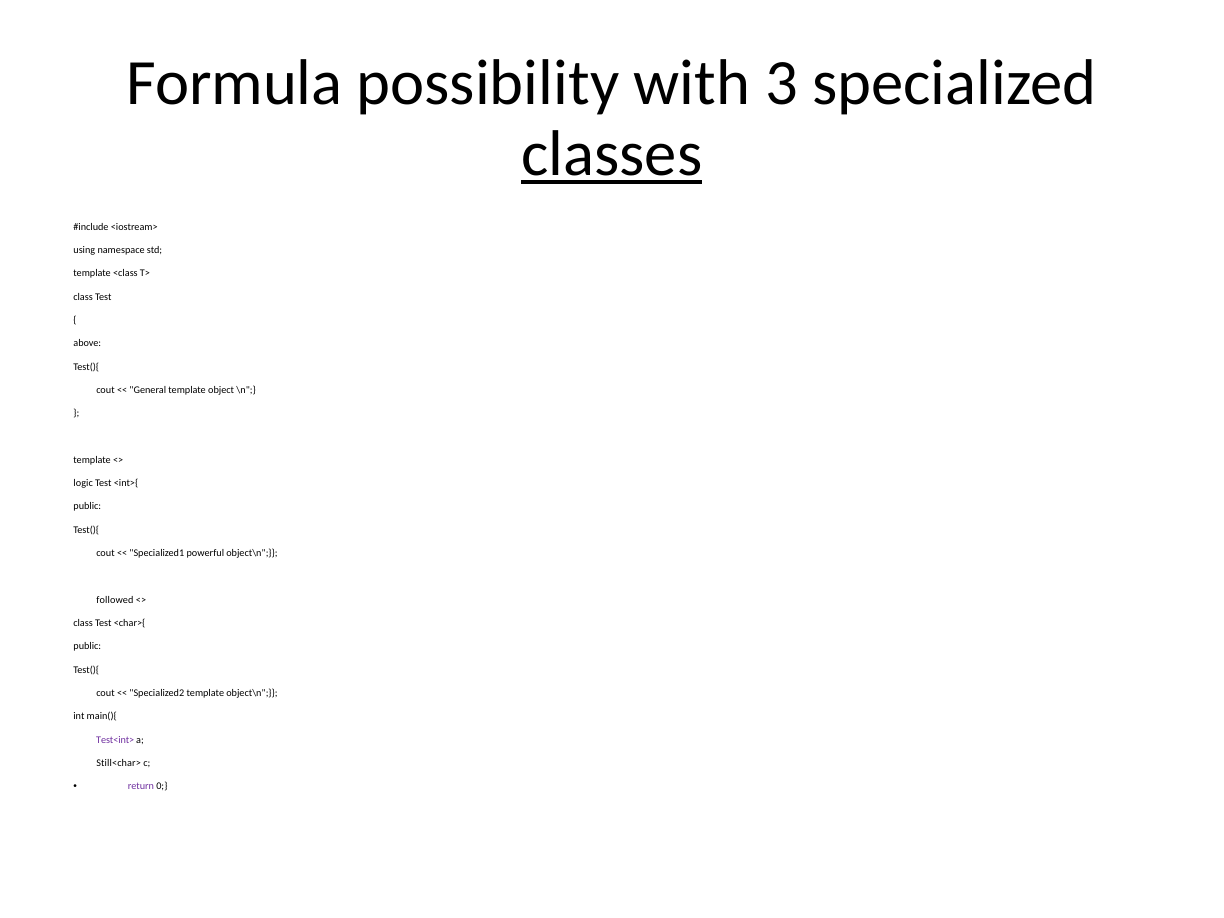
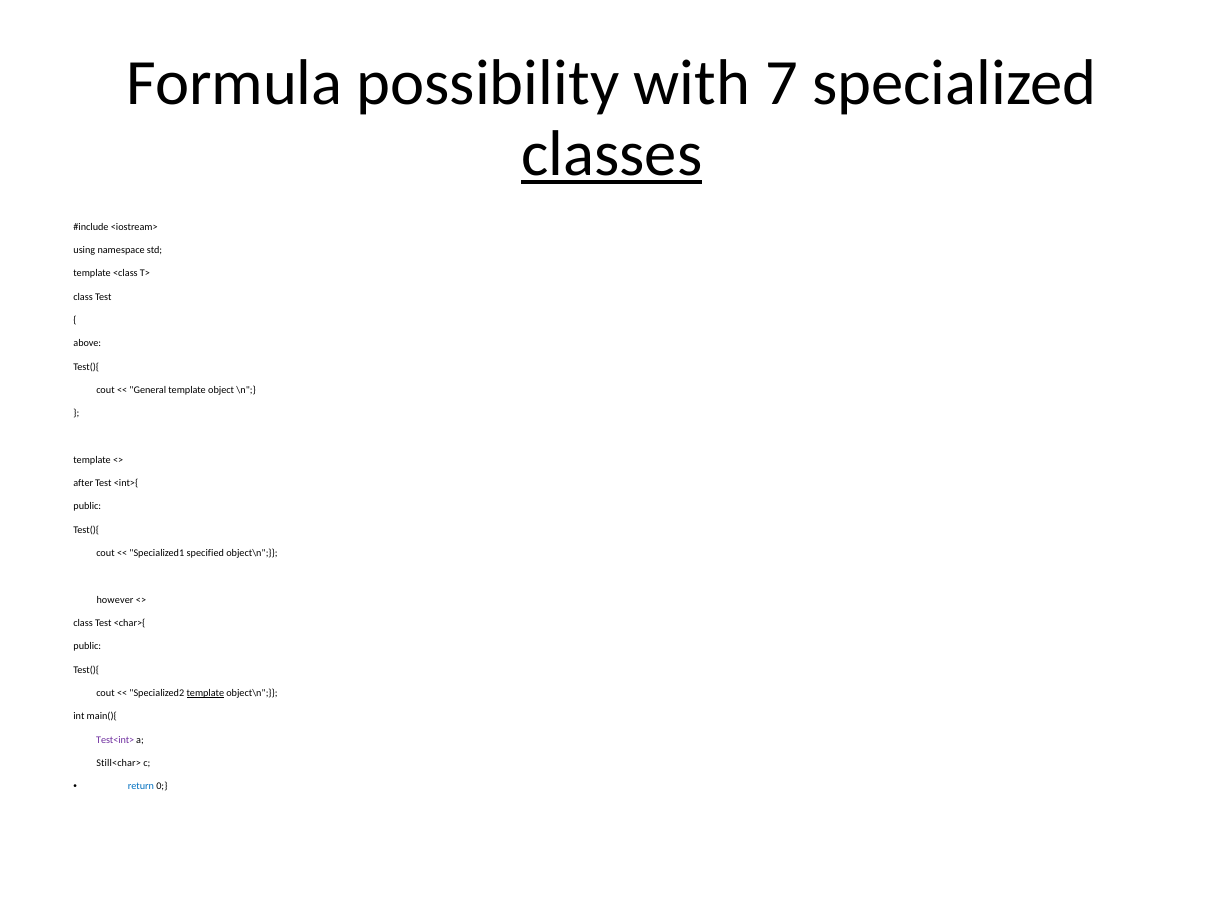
3: 3 -> 7
logic: logic -> after
powerful: powerful -> specified
followed: followed -> however
template at (205, 693) underline: none -> present
return colour: purple -> blue
